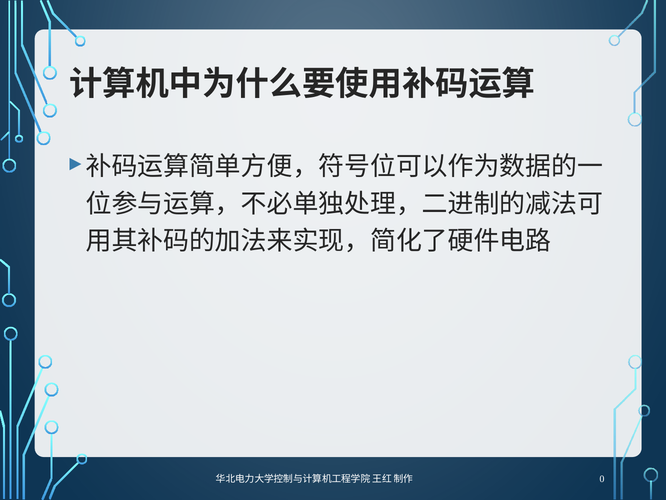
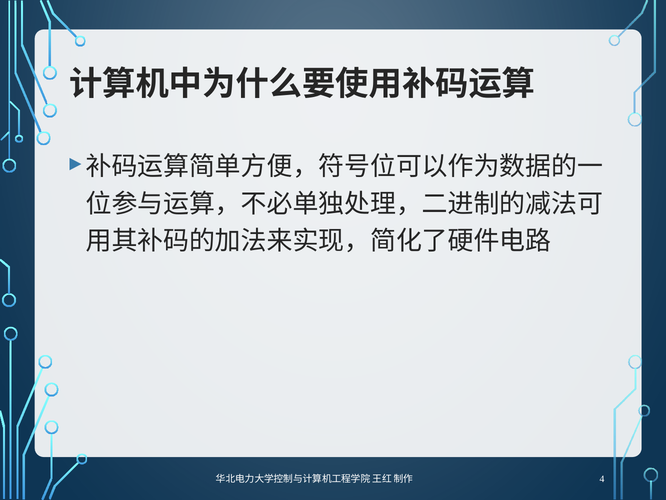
0: 0 -> 4
